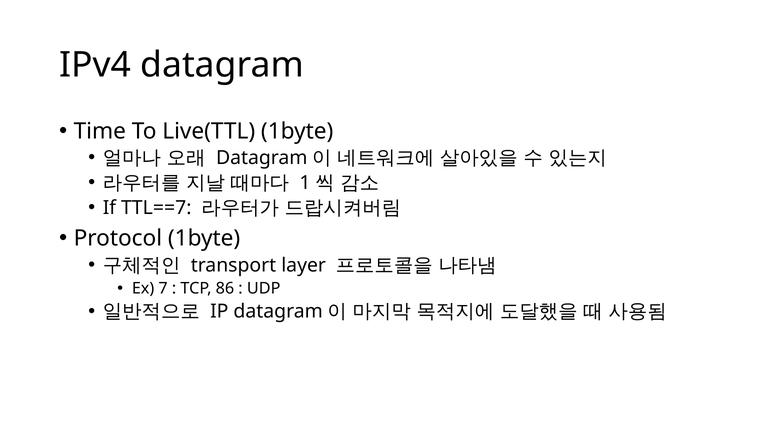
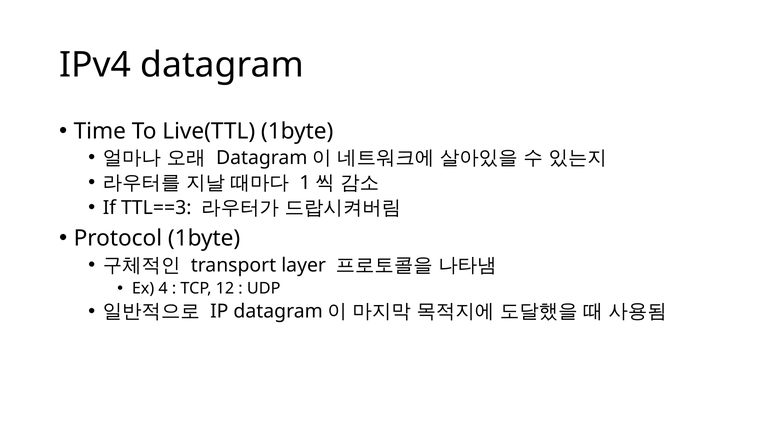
TTL==7: TTL==7 -> TTL==3
7: 7 -> 4
86: 86 -> 12
